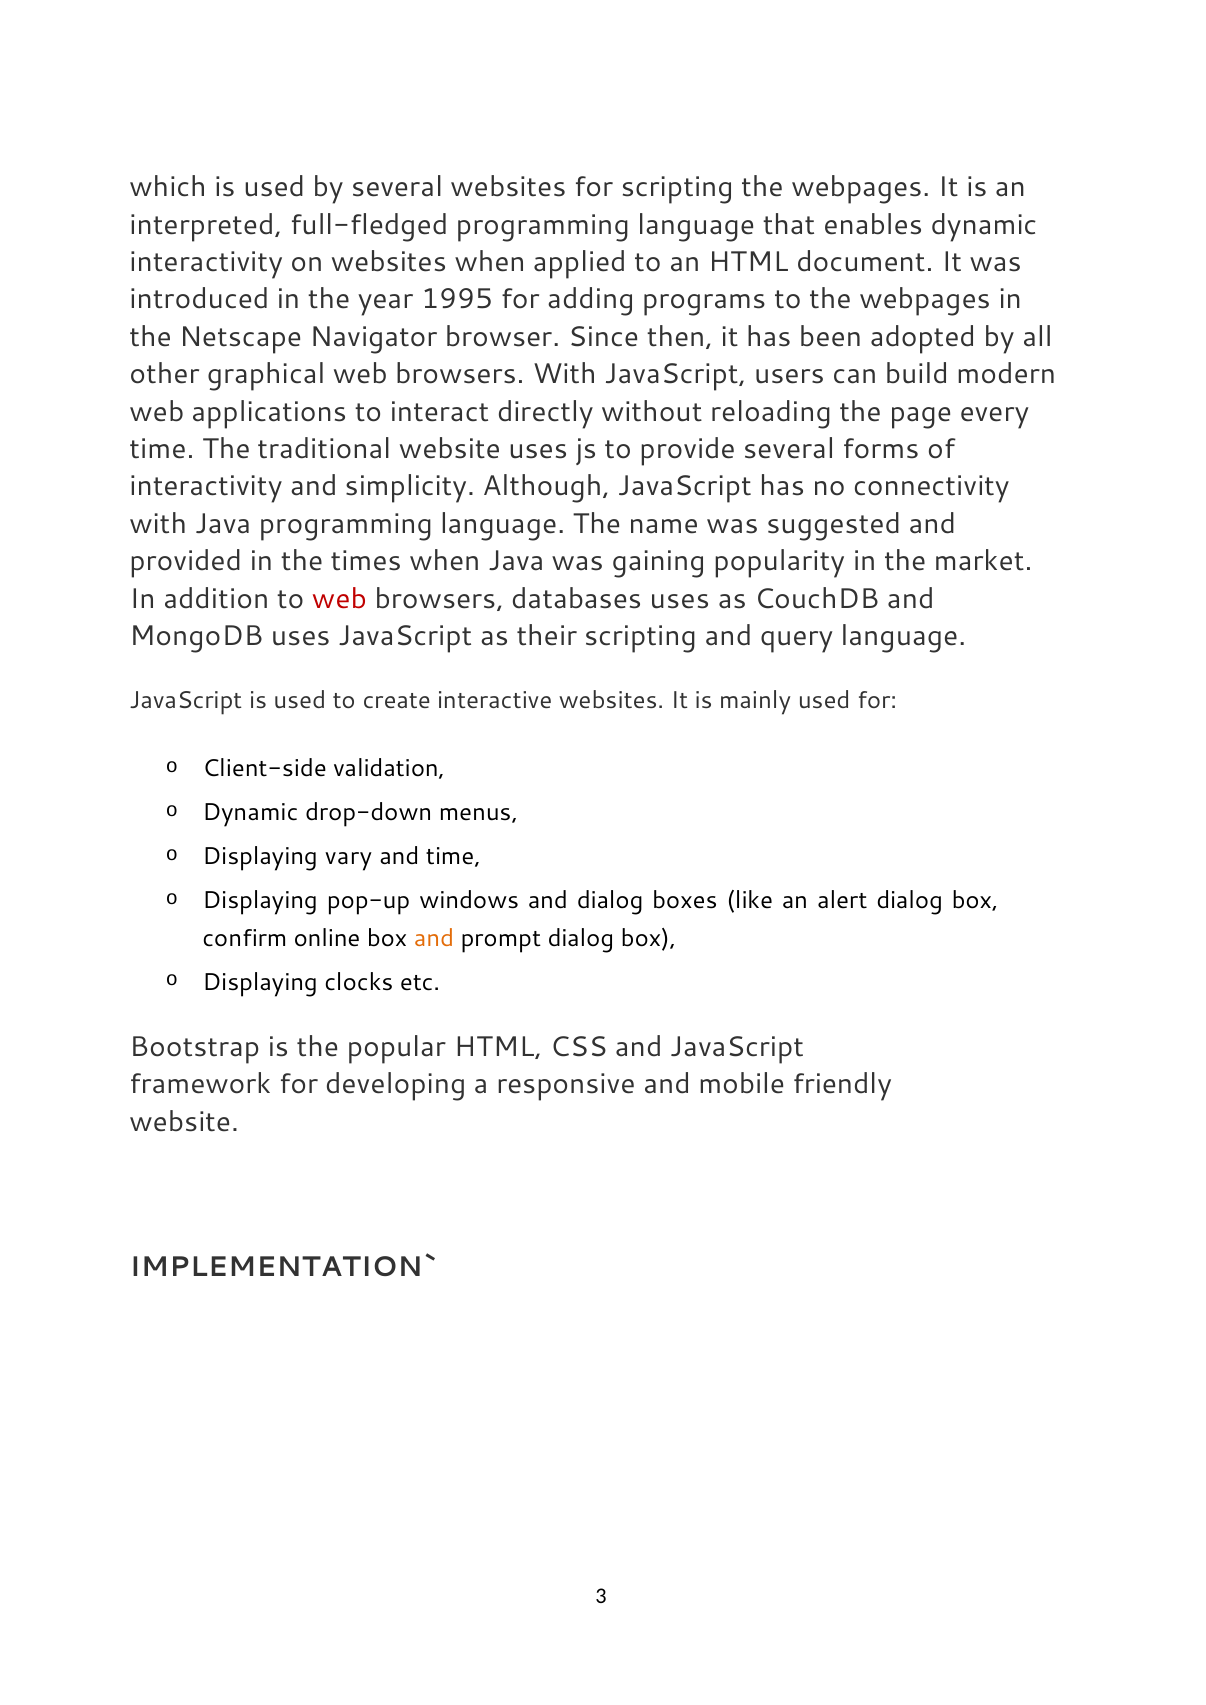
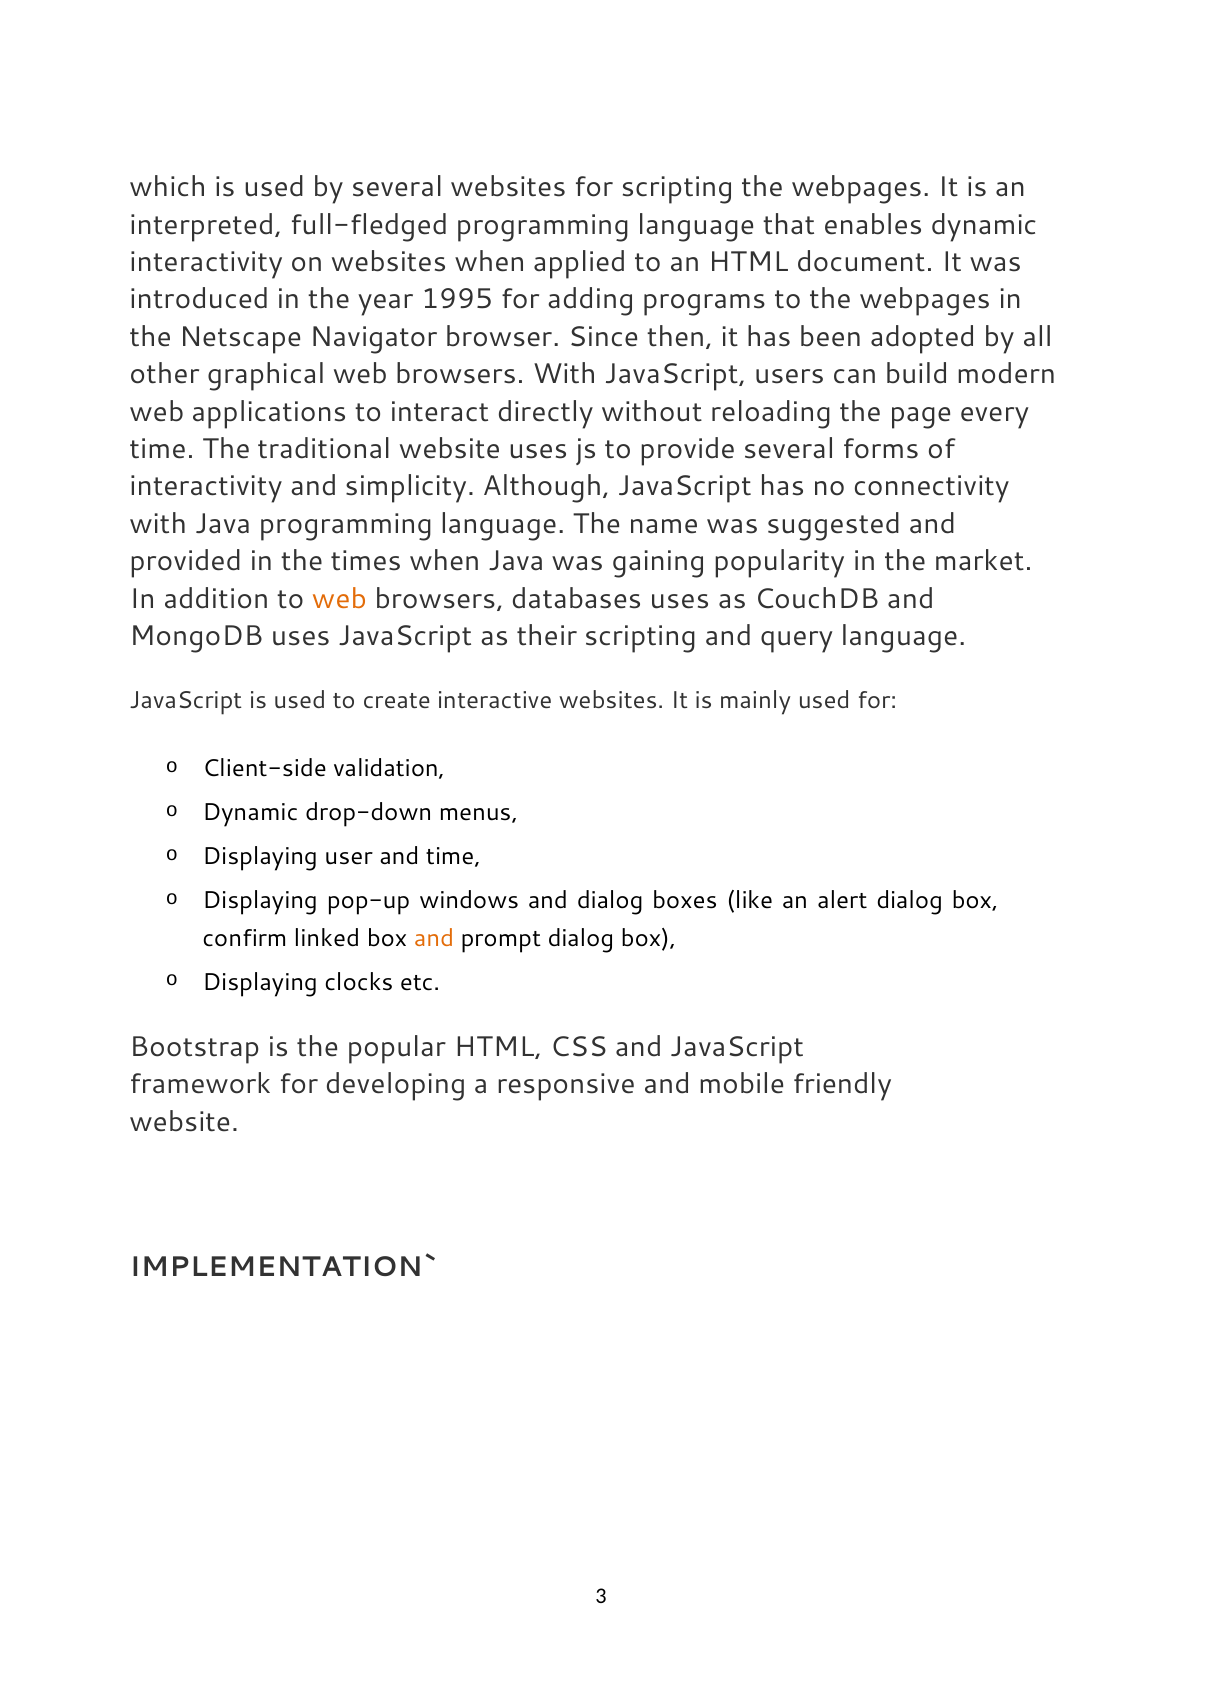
web at (339, 599) colour: red -> orange
vary: vary -> user
online: online -> linked
